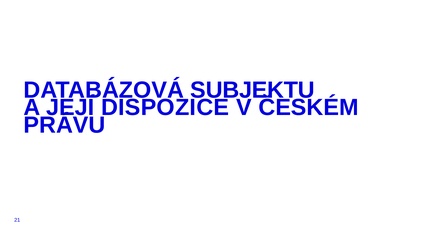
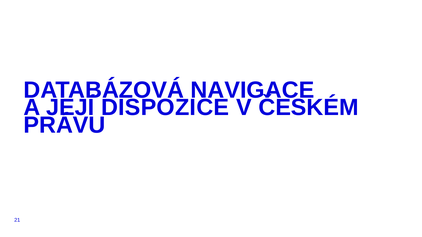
SUBJEKTU: SUBJEKTU -> NAVIGACE
